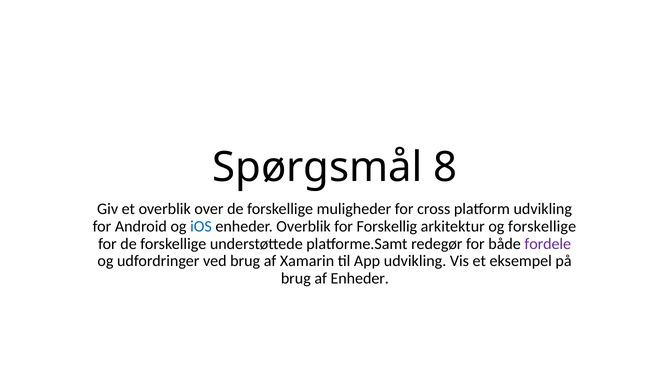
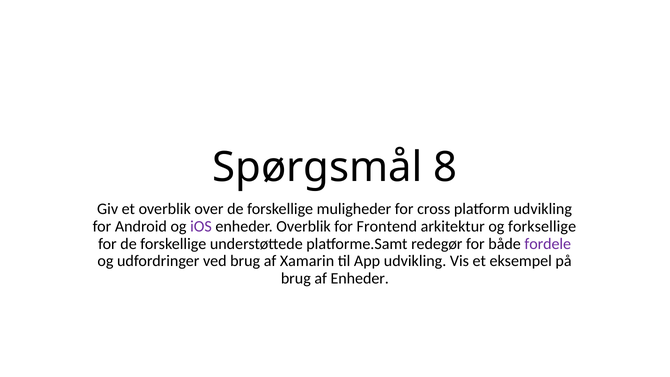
iOS colour: blue -> purple
Forskellig: Forskellig -> Frontend
og forskellige: forskellige -> forksellige
